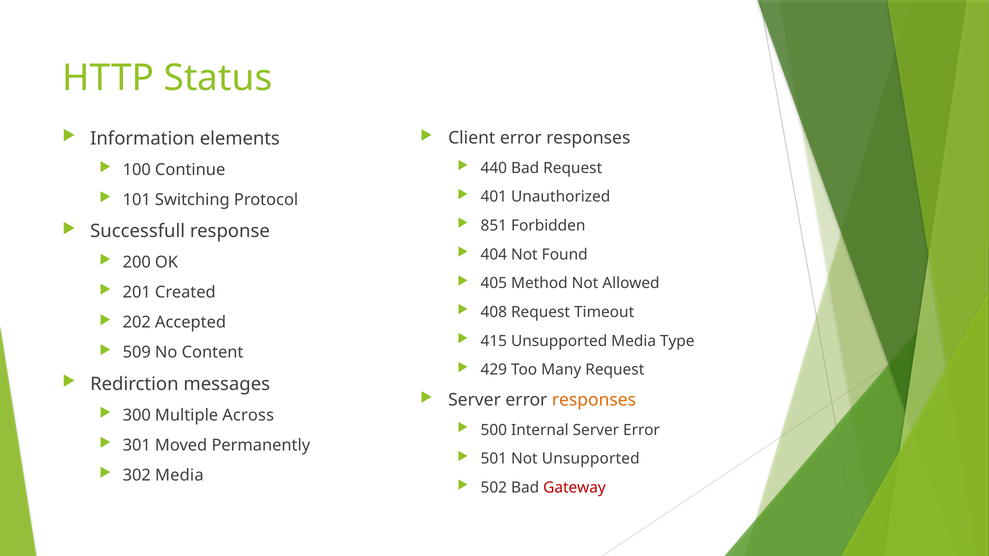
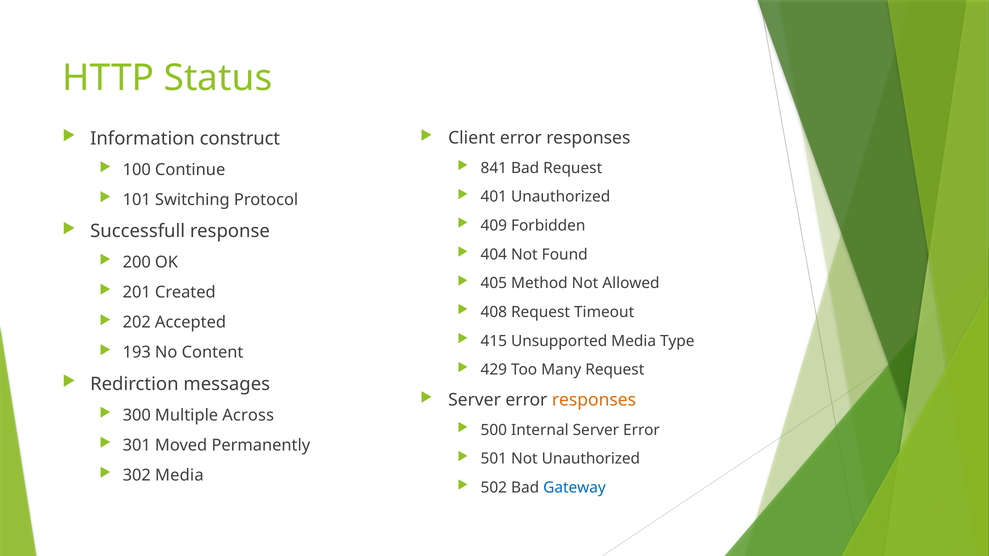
elements: elements -> construct
440: 440 -> 841
851: 851 -> 409
509: 509 -> 193
Not Unsupported: Unsupported -> Unauthorized
Gateway colour: red -> blue
